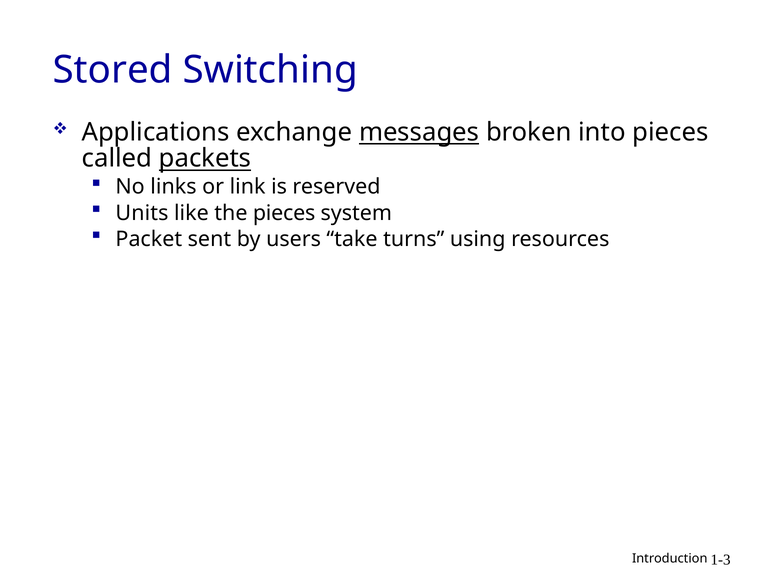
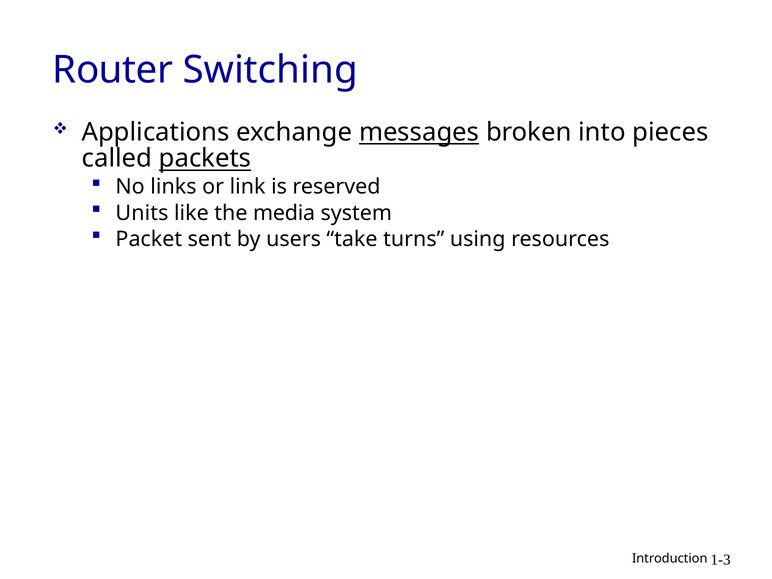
Stored: Stored -> Router
the pieces: pieces -> media
